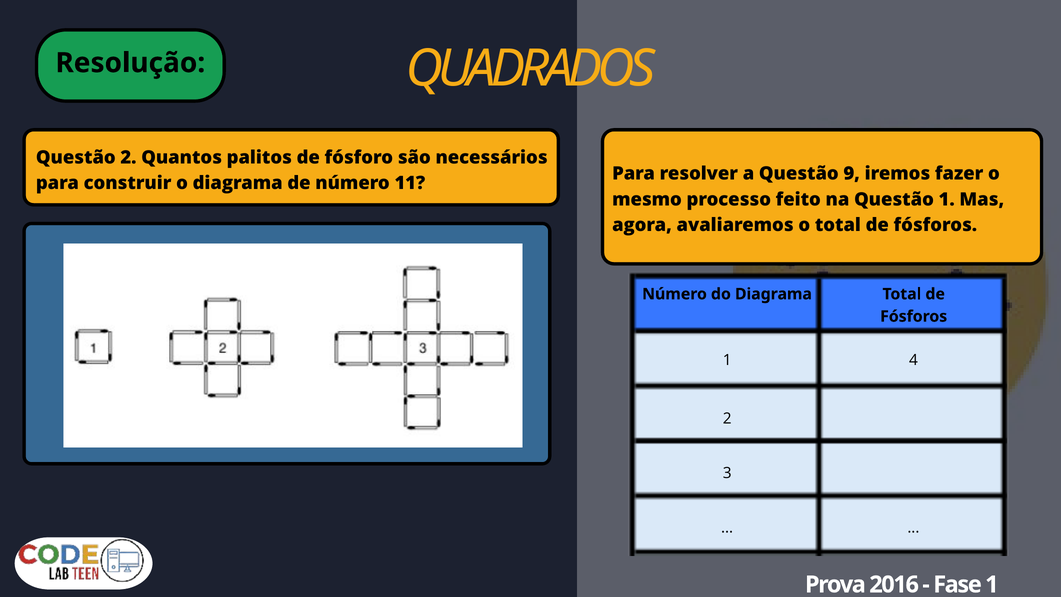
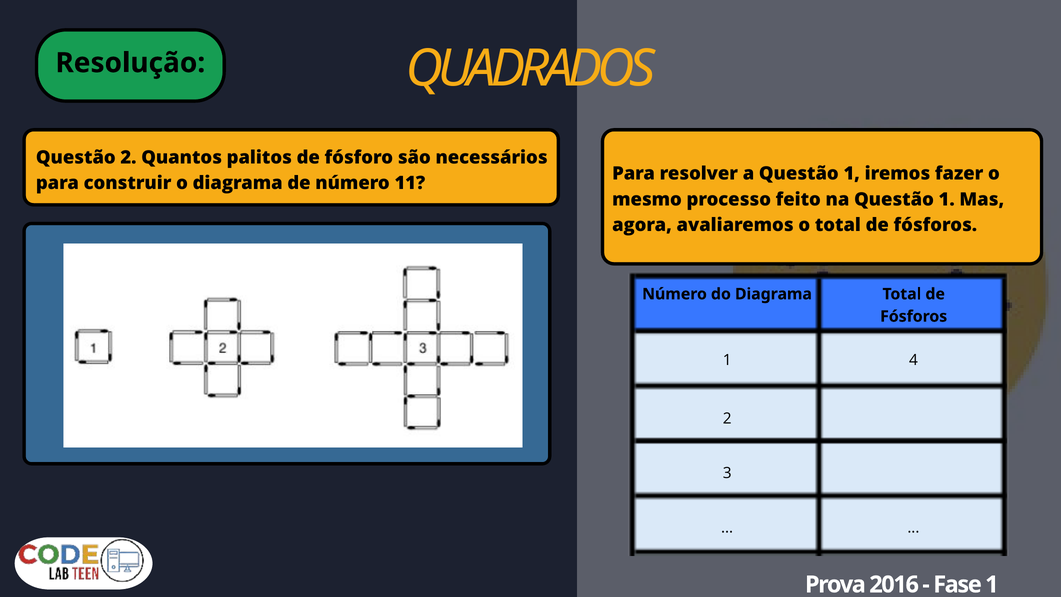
a Questão 9: 9 -> 1
